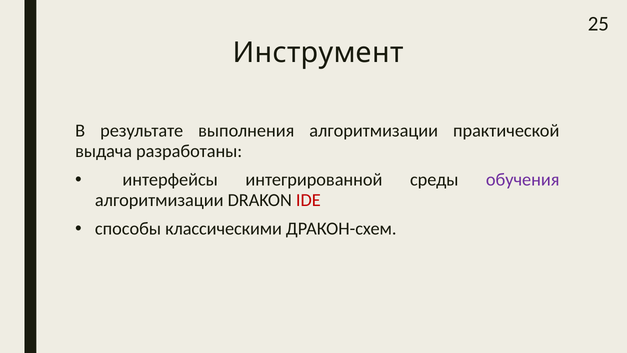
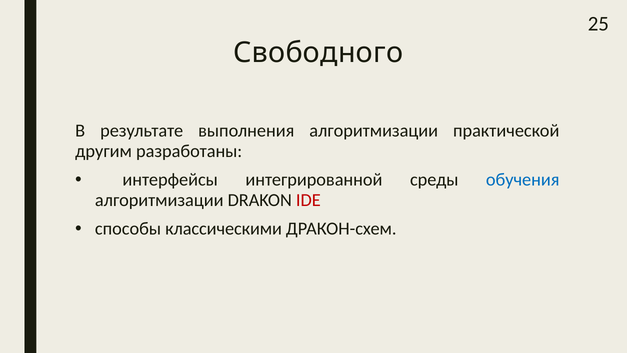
Инструмент: Инструмент -> Свободного
выдача: выдача -> другим
обучения colour: purple -> blue
